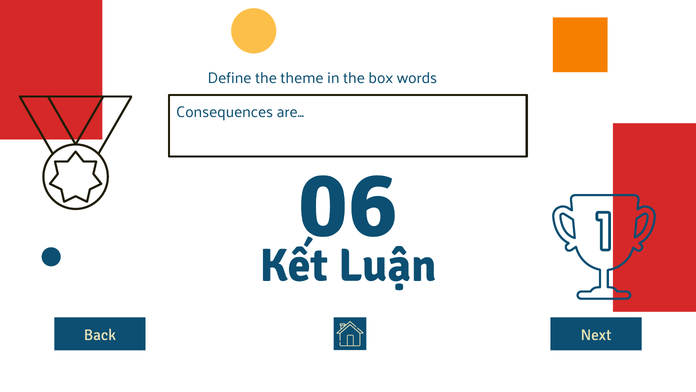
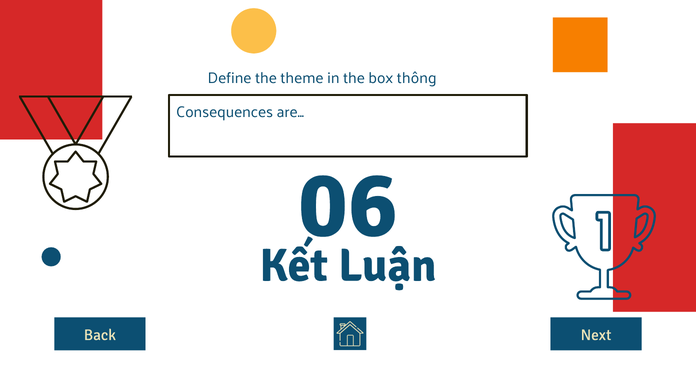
words: words -> thông
